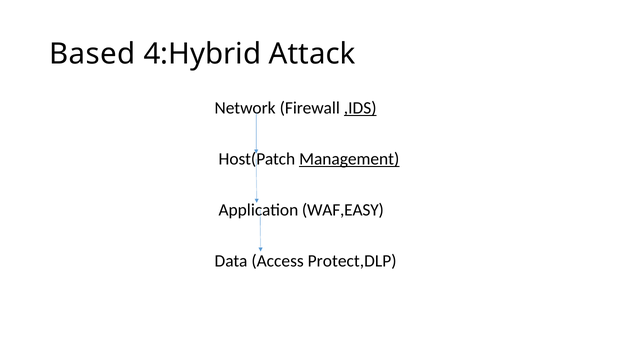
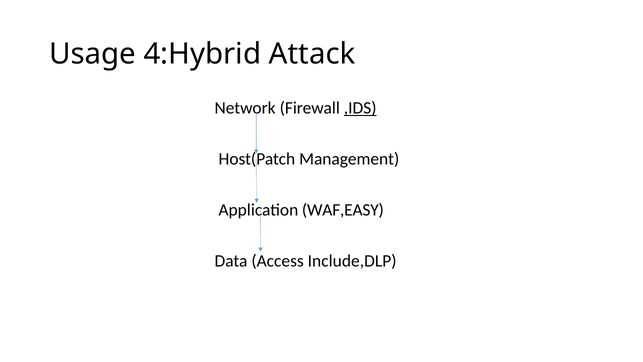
Based: Based -> Usage
Management underline: present -> none
Protect,DLP: Protect,DLP -> Include,DLP
